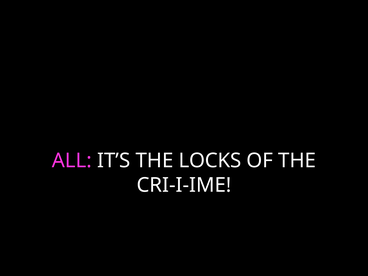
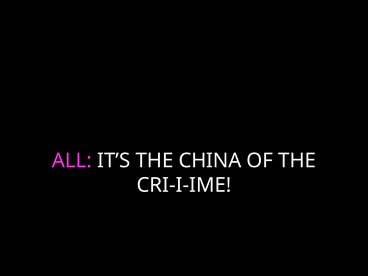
LOCKS: LOCKS -> CHINA
